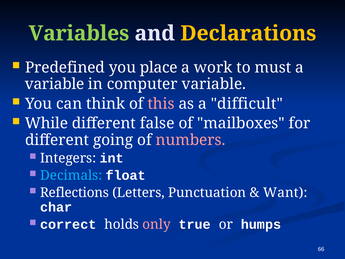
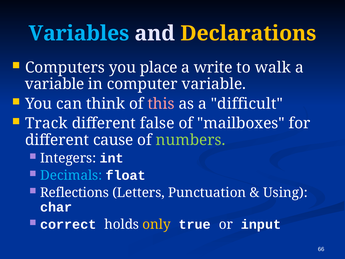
Variables colour: light green -> light blue
Predefined: Predefined -> Computers
work: work -> write
must: must -> walk
While: While -> Track
going: going -> cause
numbers colour: pink -> light green
Want: Want -> Using
only colour: pink -> yellow
humps: humps -> input
